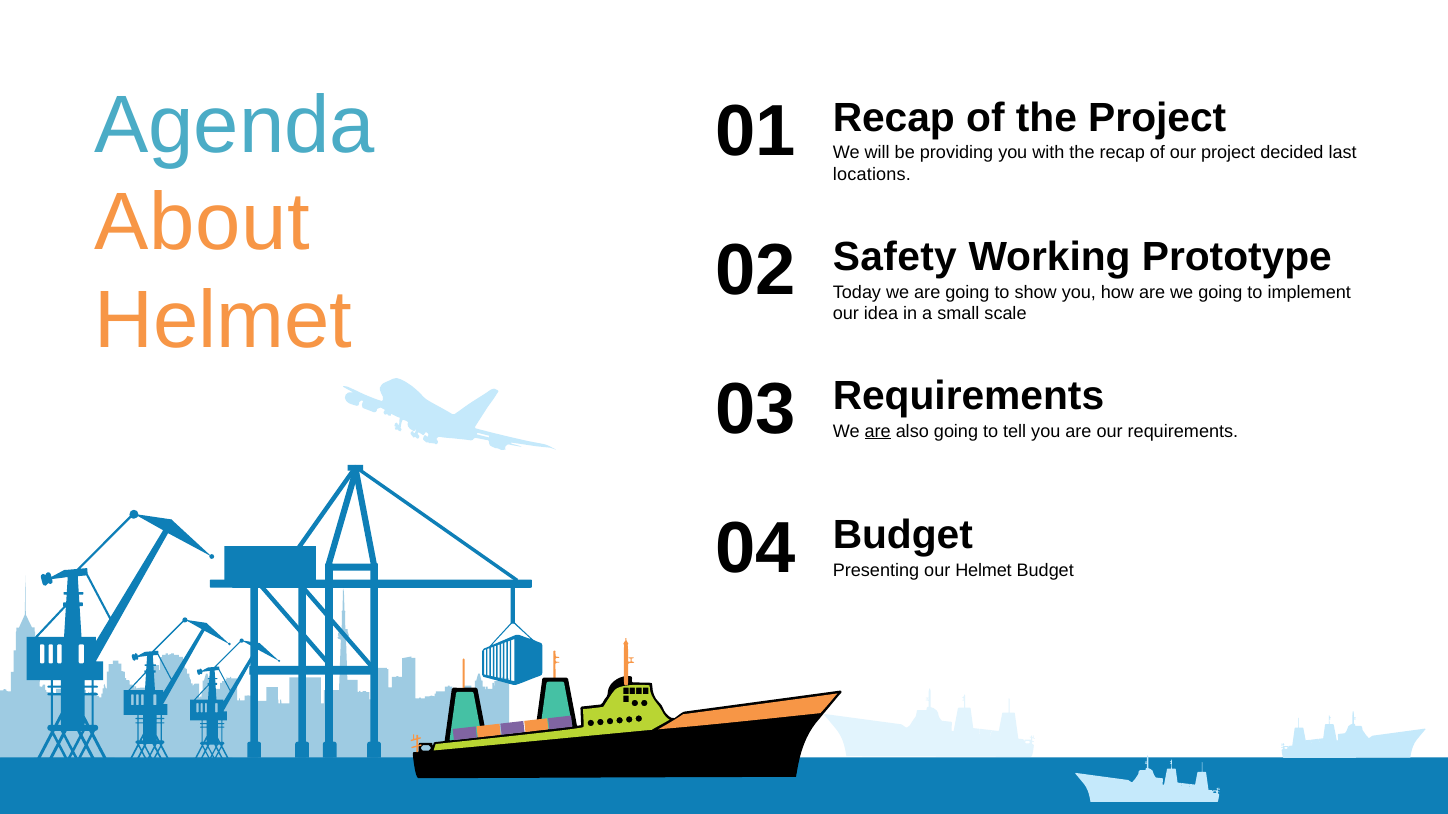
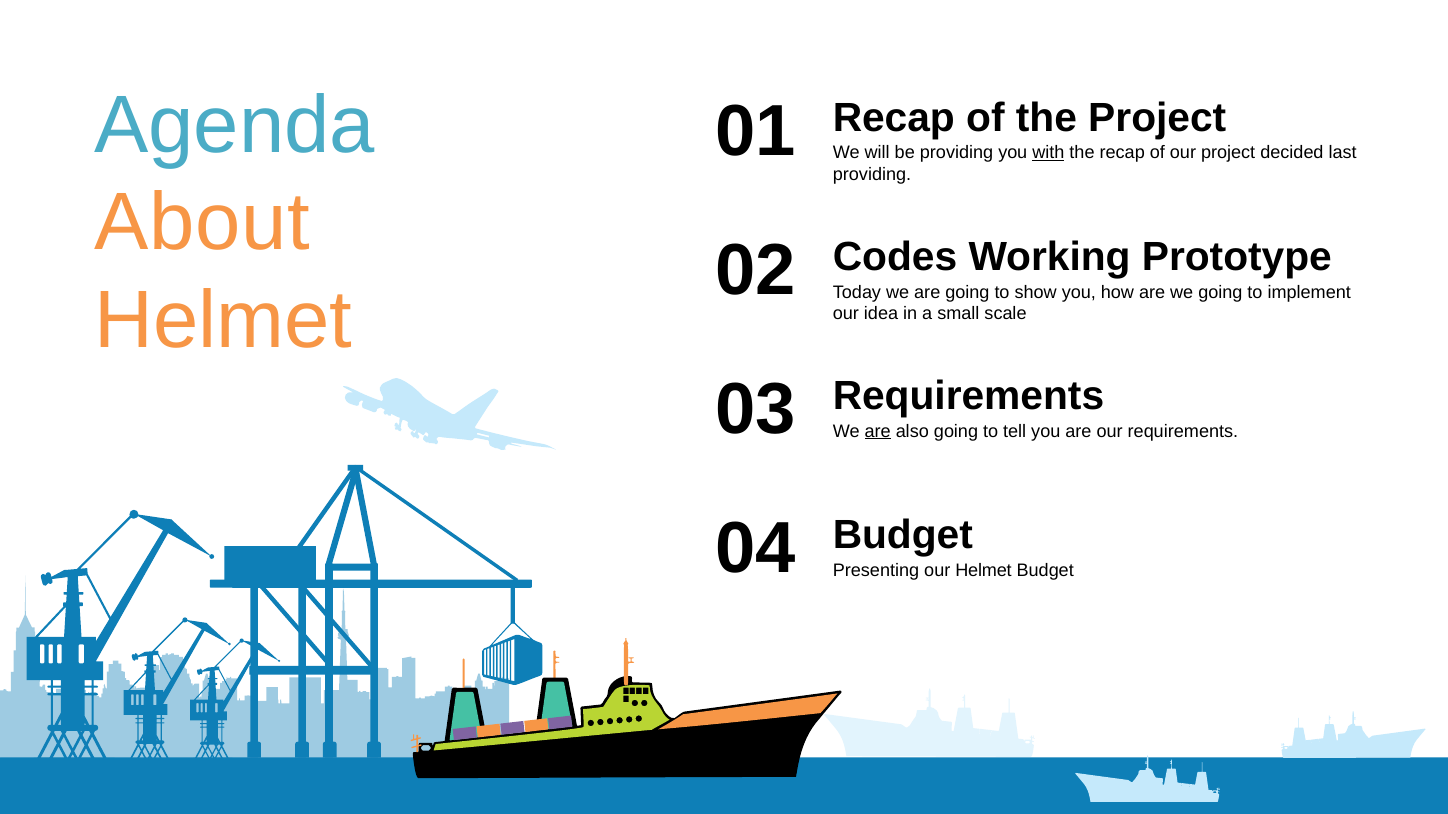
with underline: none -> present
locations at (872, 175): locations -> providing
Safety: Safety -> Codes
